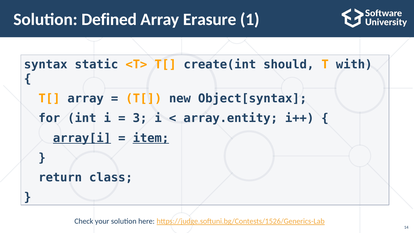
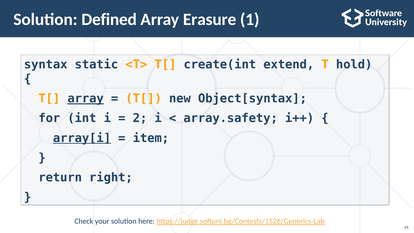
should: should -> extend
with: with -> hold
array at (86, 99) underline: none -> present
3: 3 -> 2
array.entity: array.entity -> array.safety
item underline: present -> none
class: class -> right
